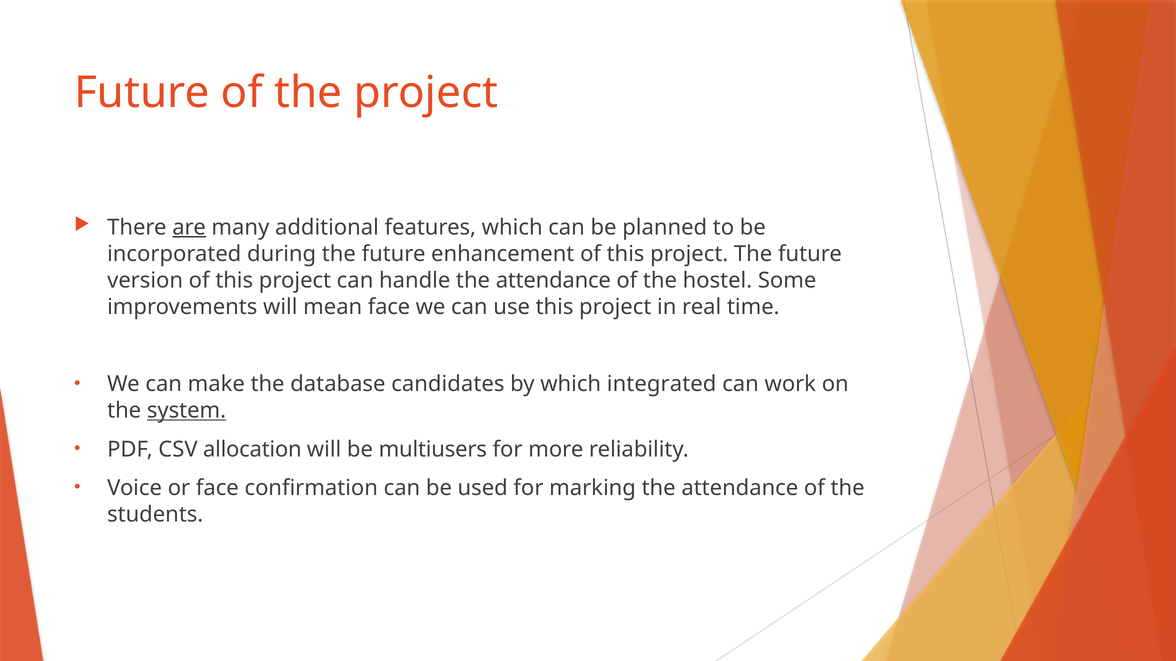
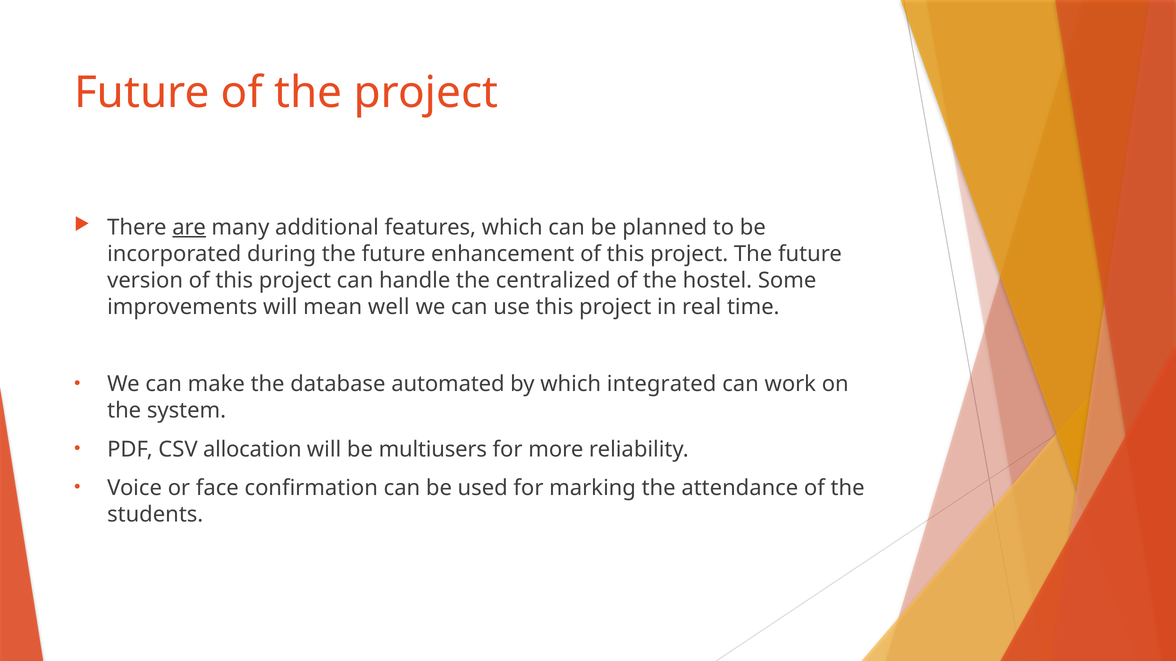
handle the attendance: attendance -> centralized
mean face: face -> well
candidates: candidates -> automated
system underline: present -> none
